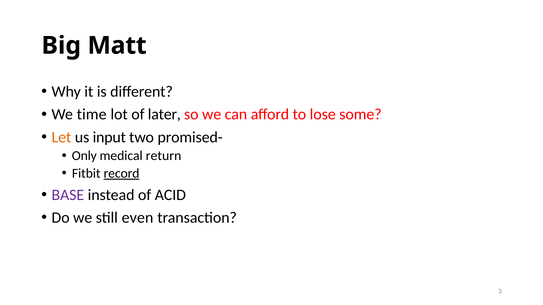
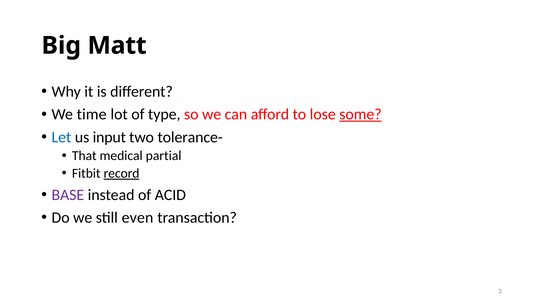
later: later -> type
some underline: none -> present
Let colour: orange -> blue
promised-: promised- -> tolerance-
Only: Only -> That
return: return -> partial
